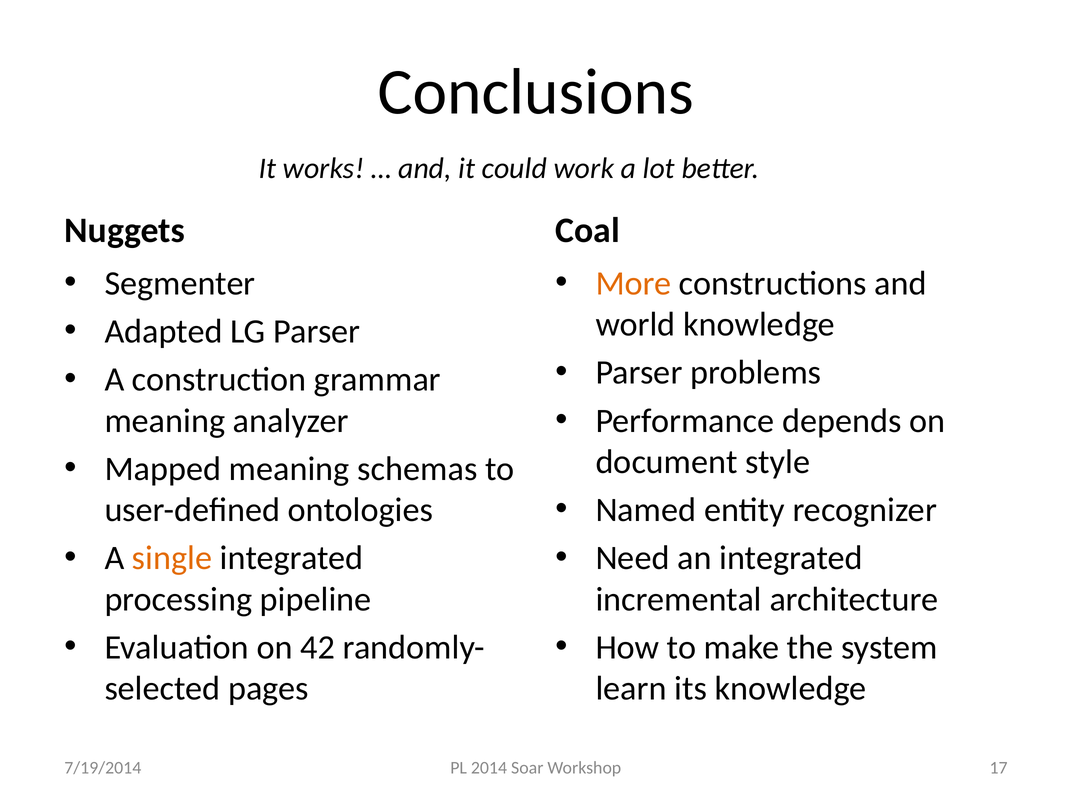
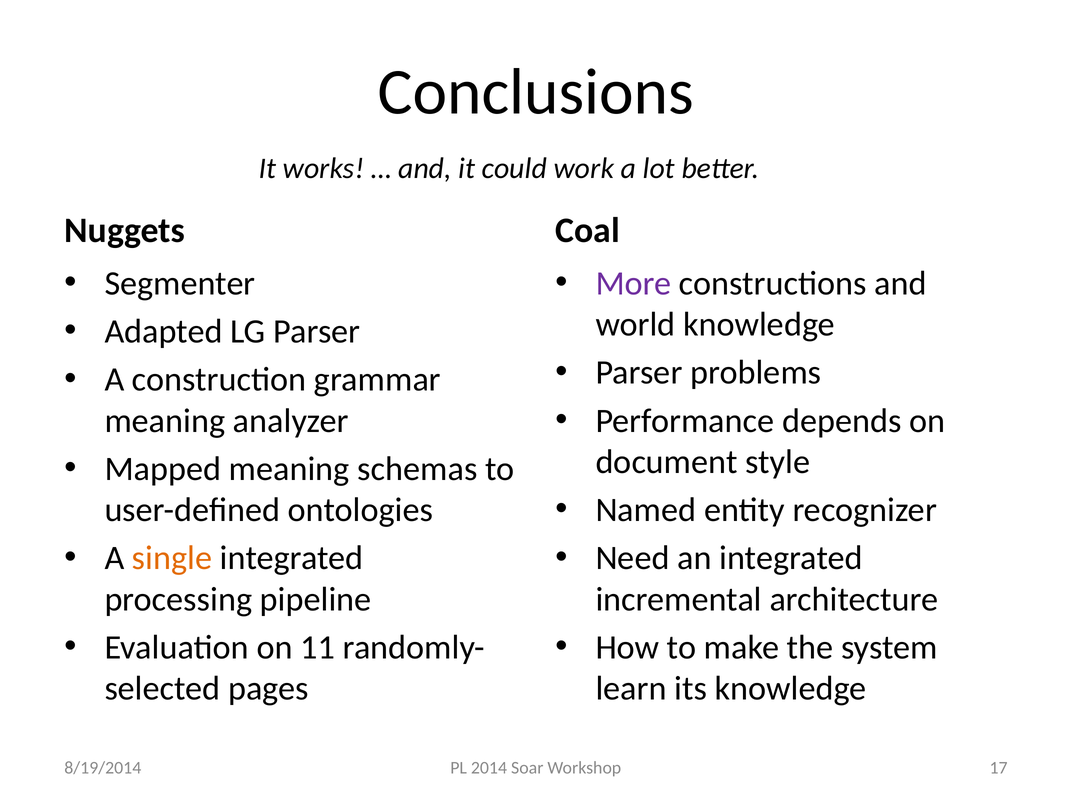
More colour: orange -> purple
42: 42 -> 11
7/19/2014: 7/19/2014 -> 8/19/2014
